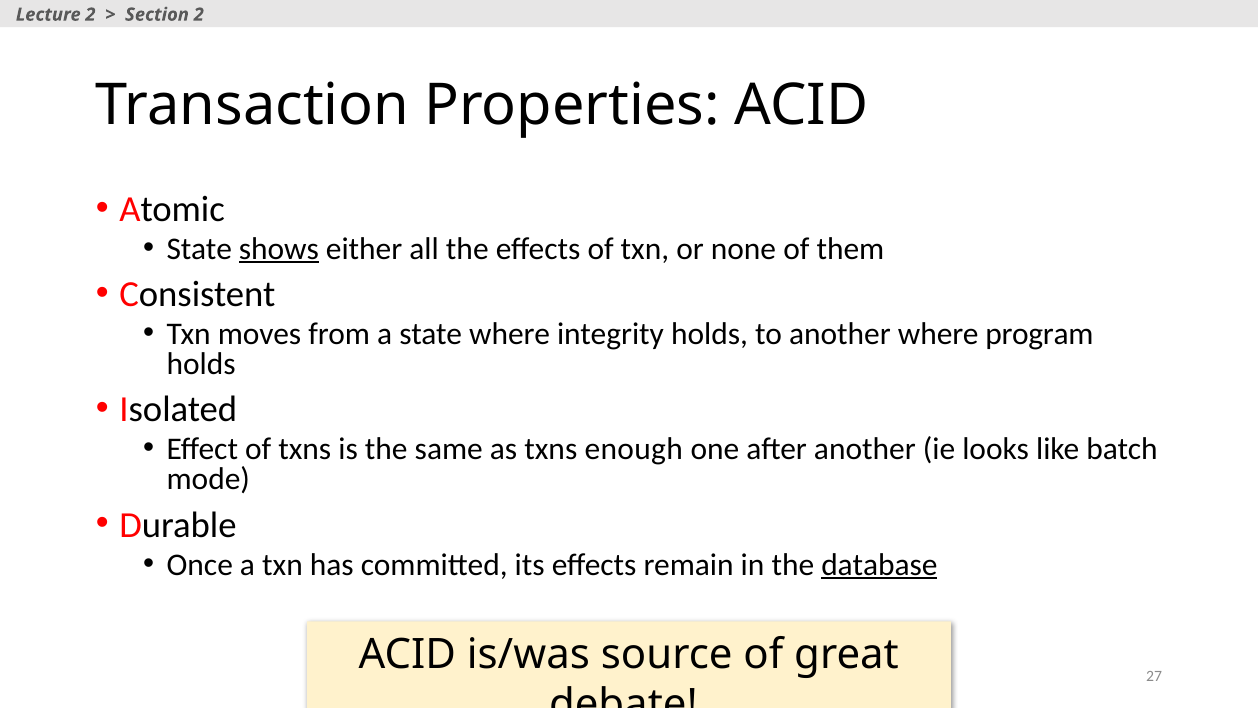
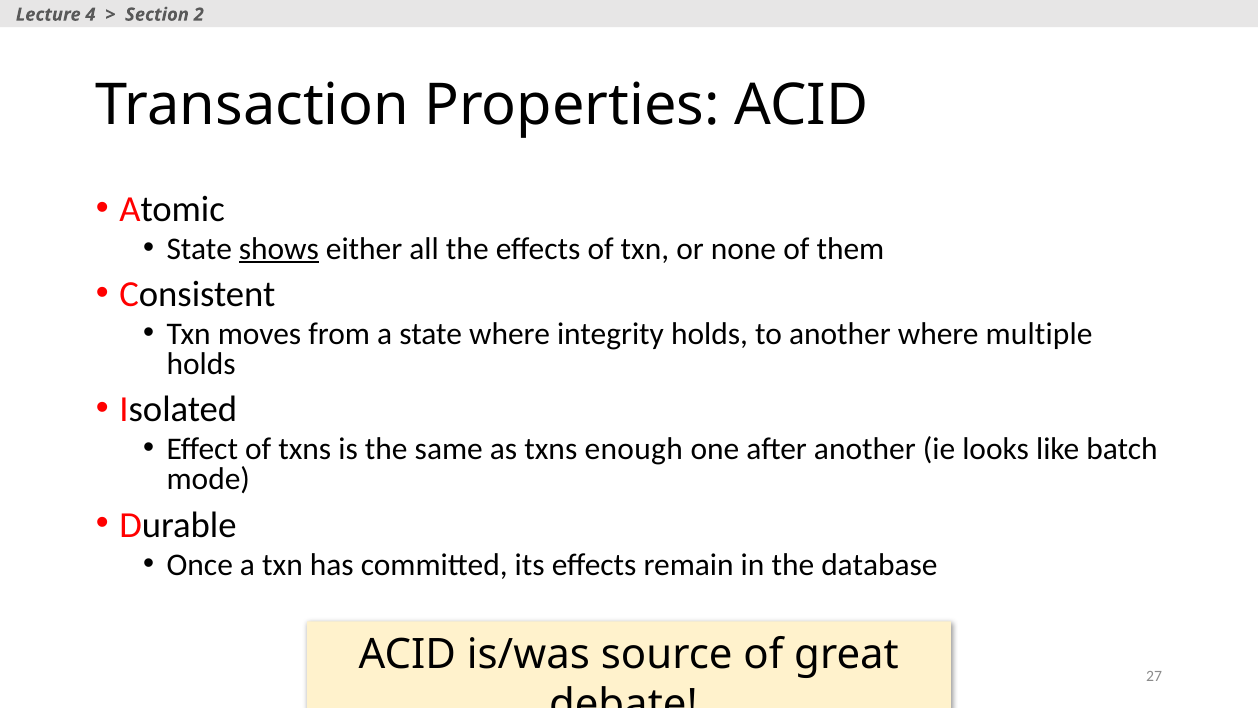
Lecture 2: 2 -> 4
program: program -> multiple
database underline: present -> none
